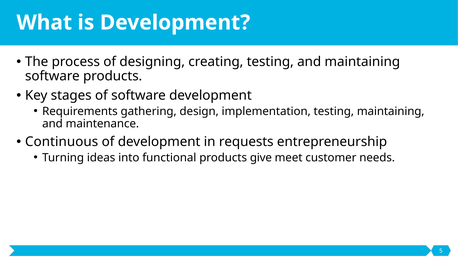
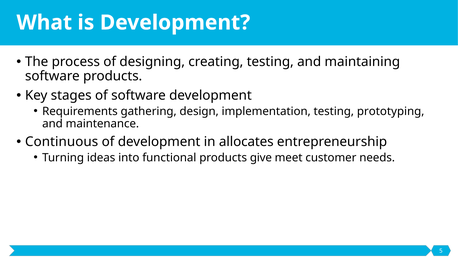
testing maintaining: maintaining -> prototyping
requests: requests -> allocates
